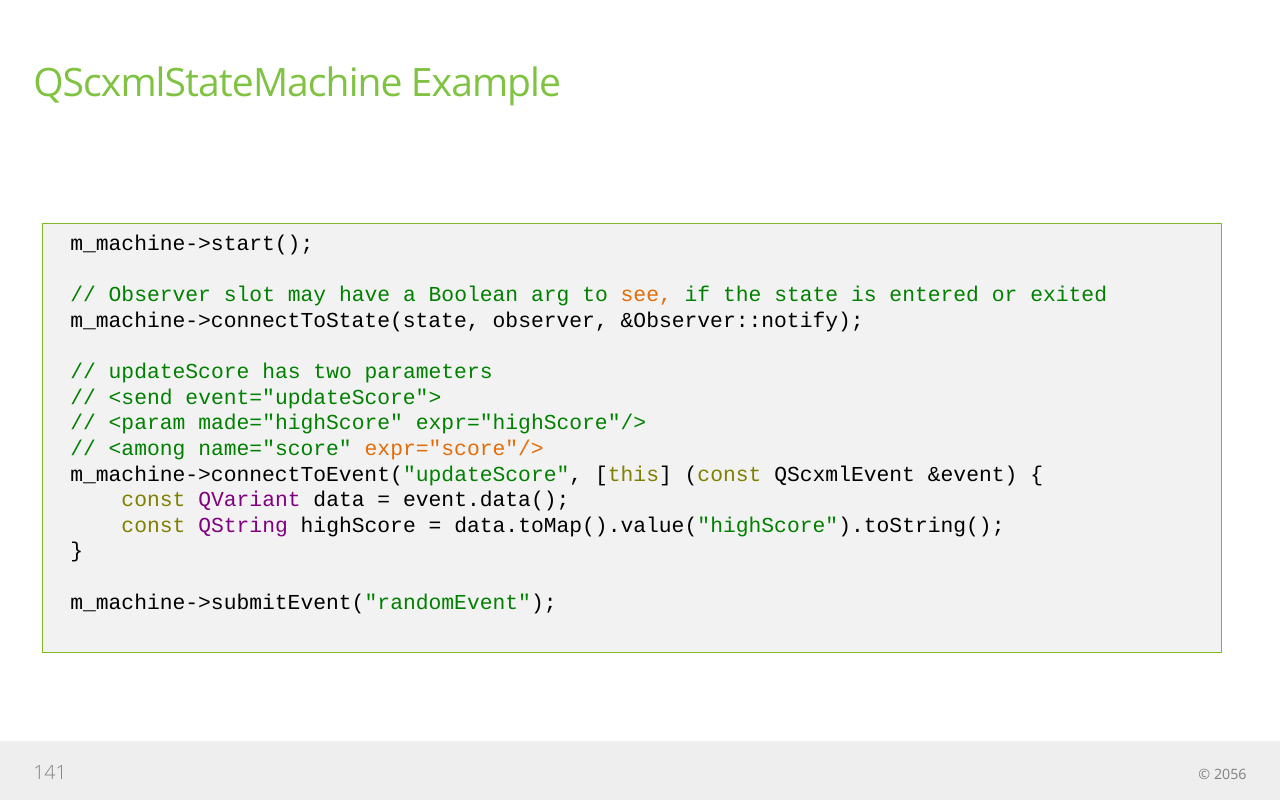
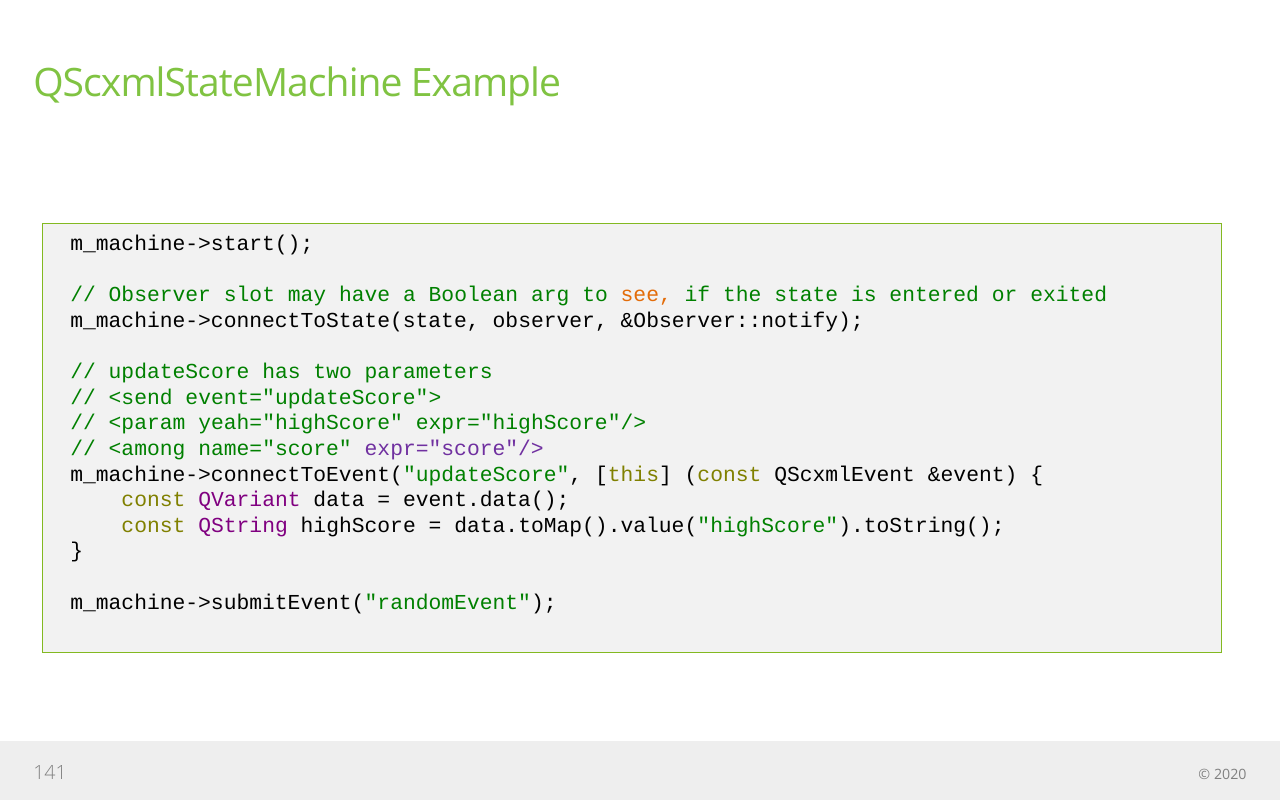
made="highScore: made="highScore -> yeah="highScore
expr="score"/> colour: orange -> purple
2056: 2056 -> 2020
